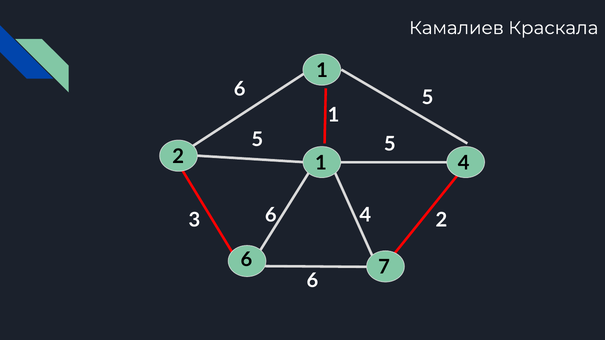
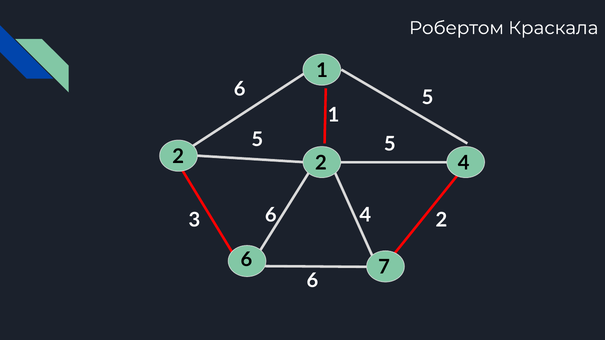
Камалиев: Камалиев -> Робертом
2 1: 1 -> 2
